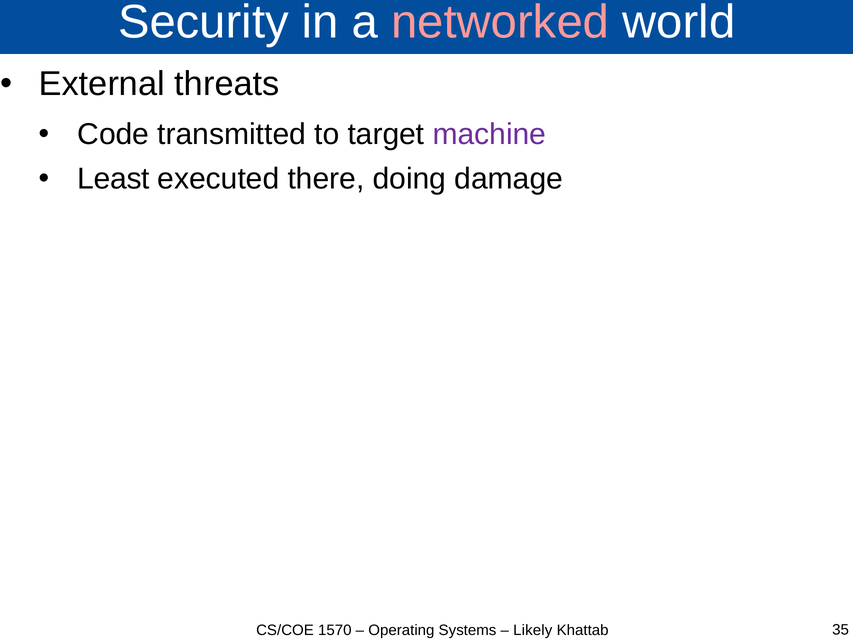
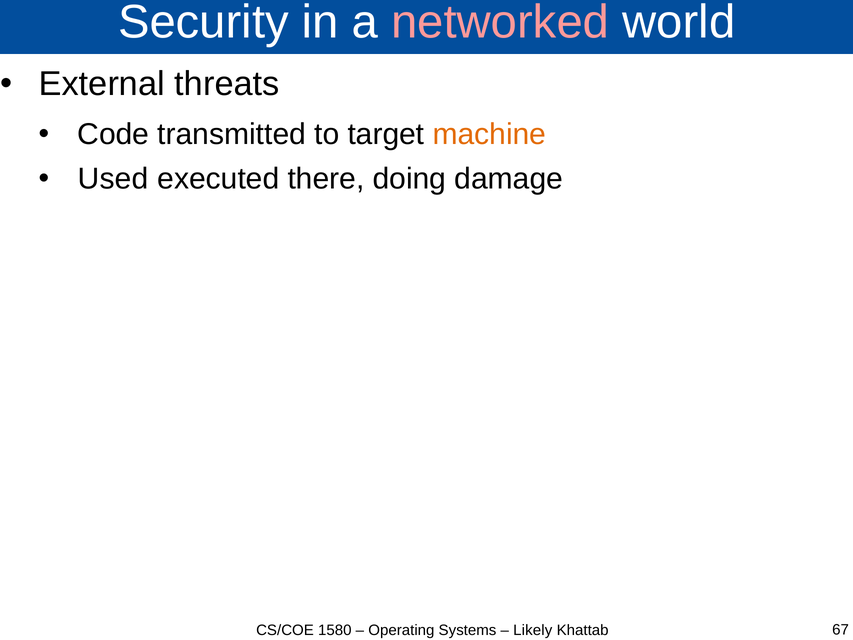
machine colour: purple -> orange
Least: Least -> Used
1570: 1570 -> 1580
35: 35 -> 67
